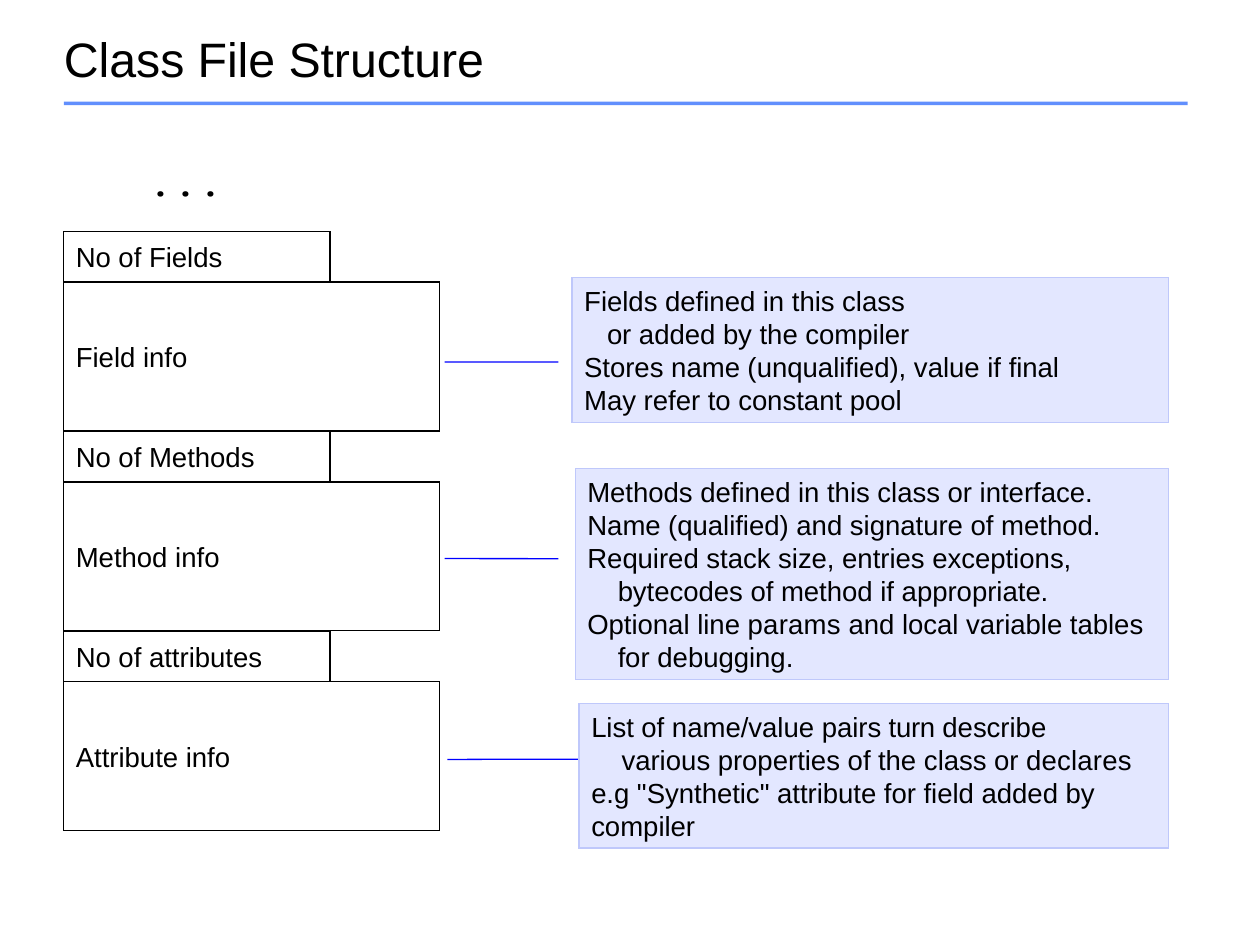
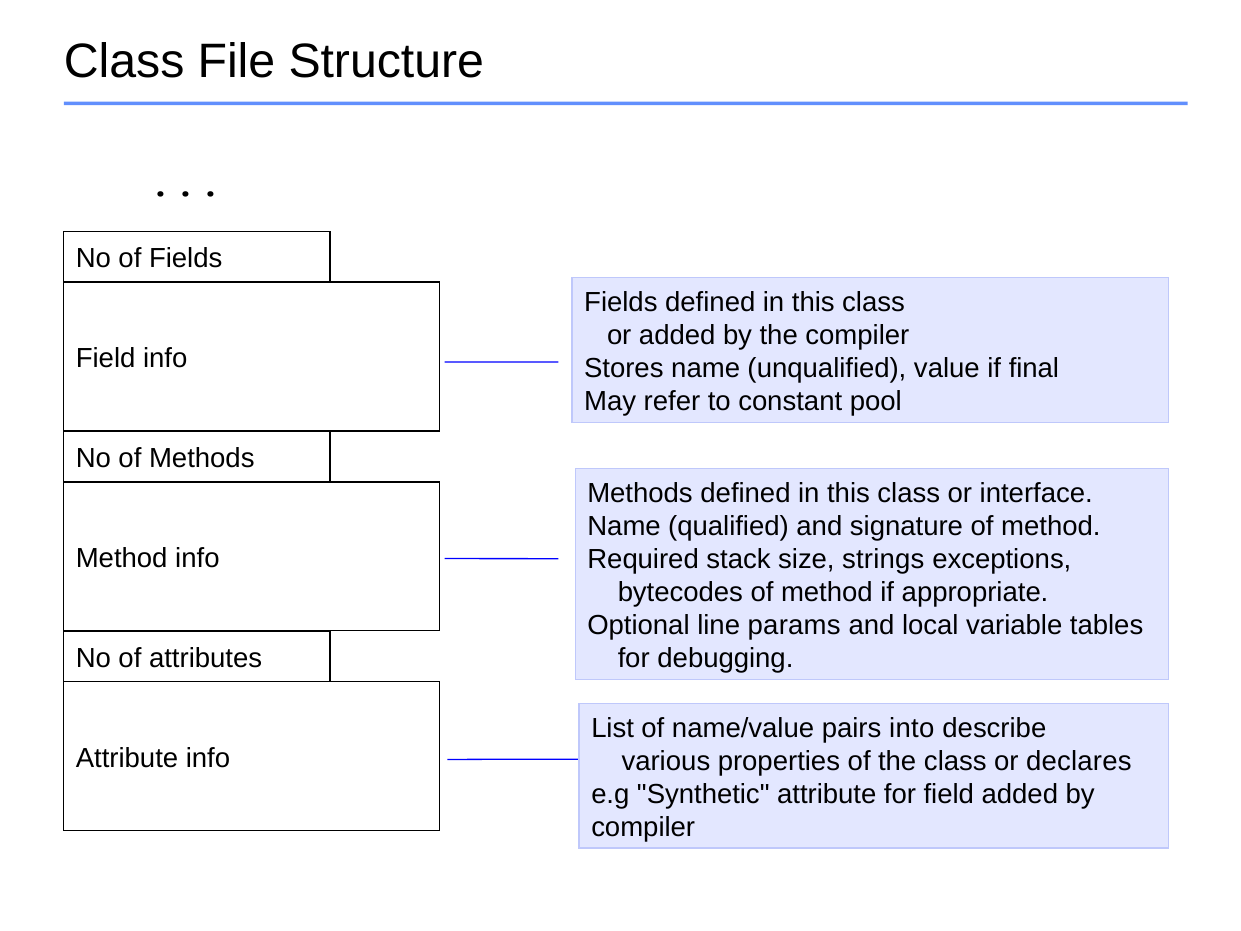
entries: entries -> strings
turn: turn -> into
